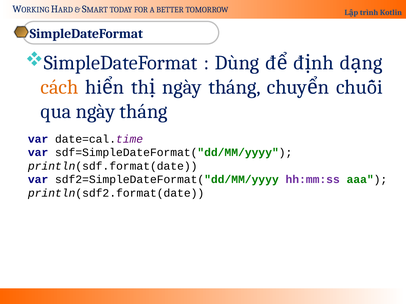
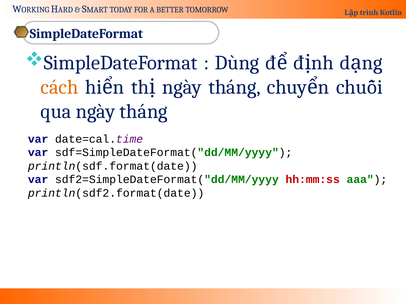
hh:mm:ss colour: purple -> red
